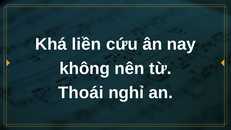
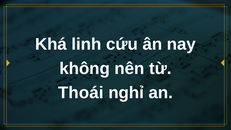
liền: liền -> linh
